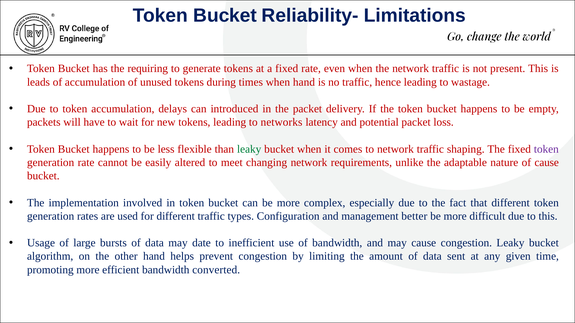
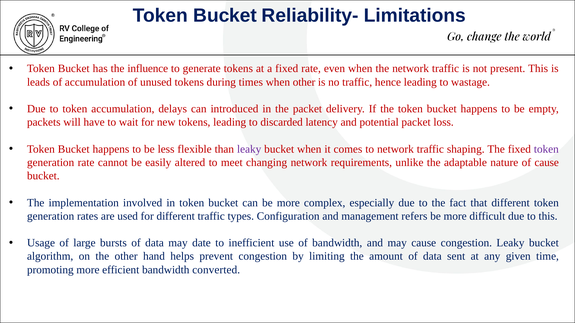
requiring: requiring -> influence
when hand: hand -> other
networks: networks -> discarded
leaky at (249, 149) colour: green -> purple
better: better -> refers
